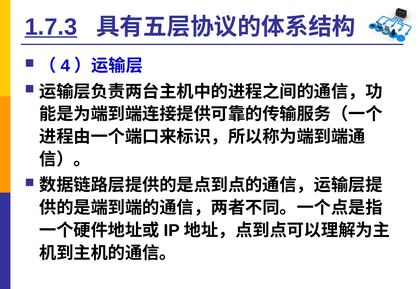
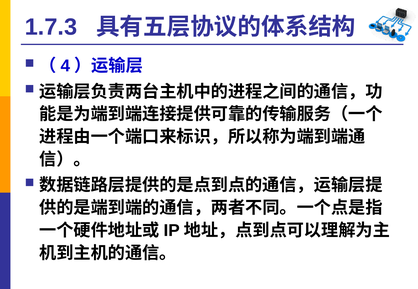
1.7.3 underline: present -> none
